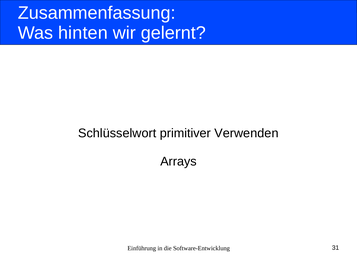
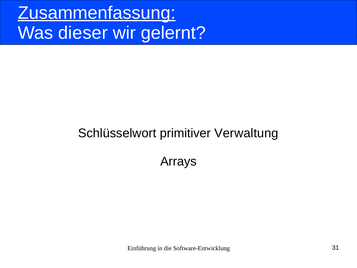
Zusammenfassung underline: none -> present
hinten: hinten -> dieser
Verwenden: Verwenden -> Verwaltung
